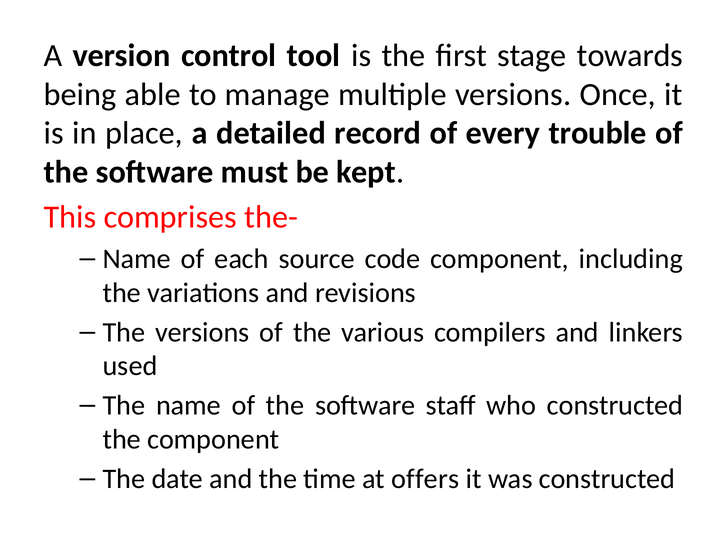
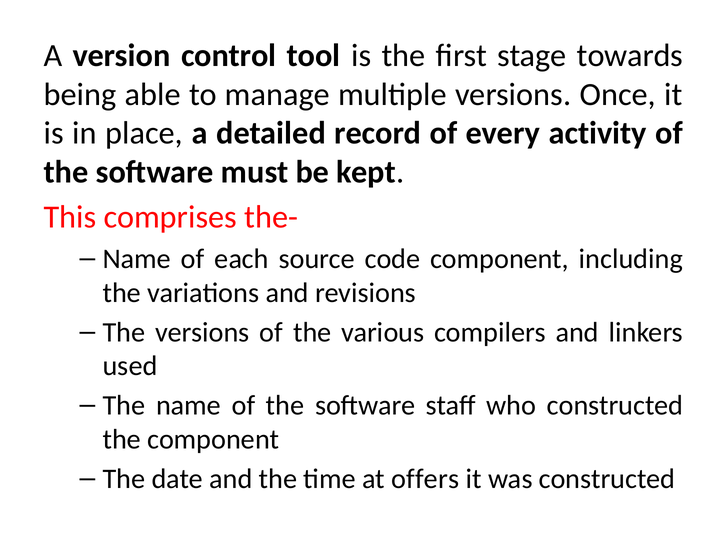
trouble: trouble -> activity
